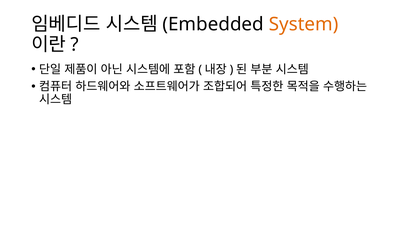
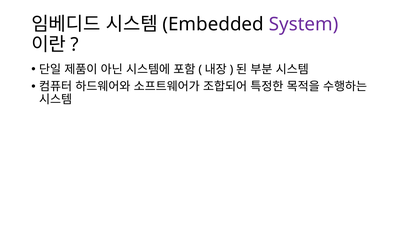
System colour: orange -> purple
